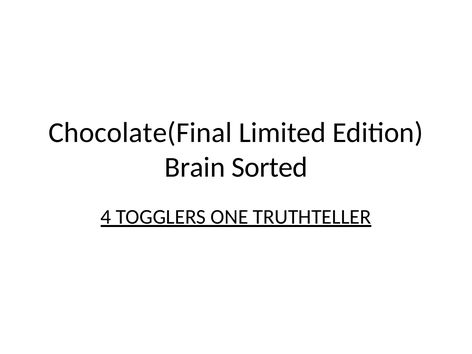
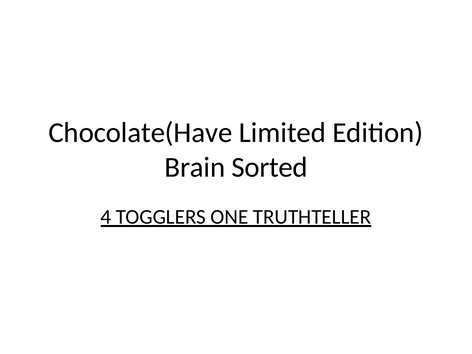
Chocolate(Final: Chocolate(Final -> Chocolate(Have
